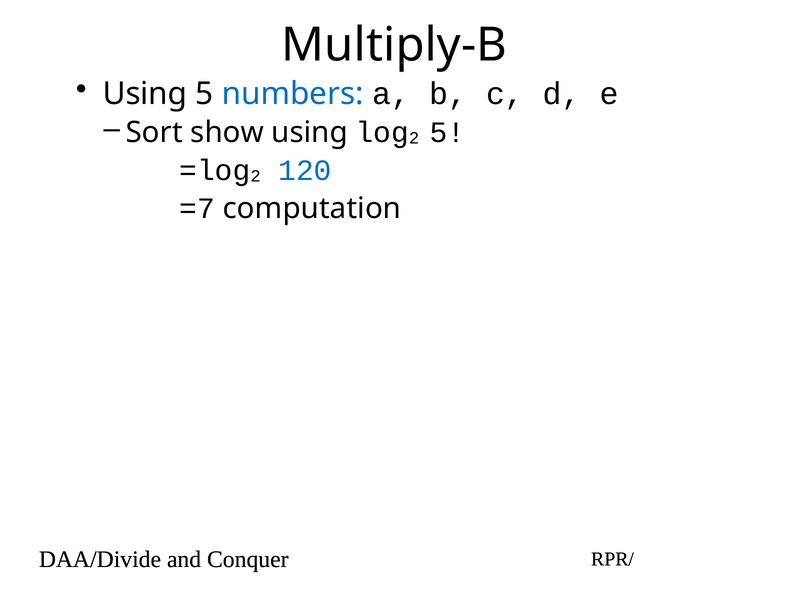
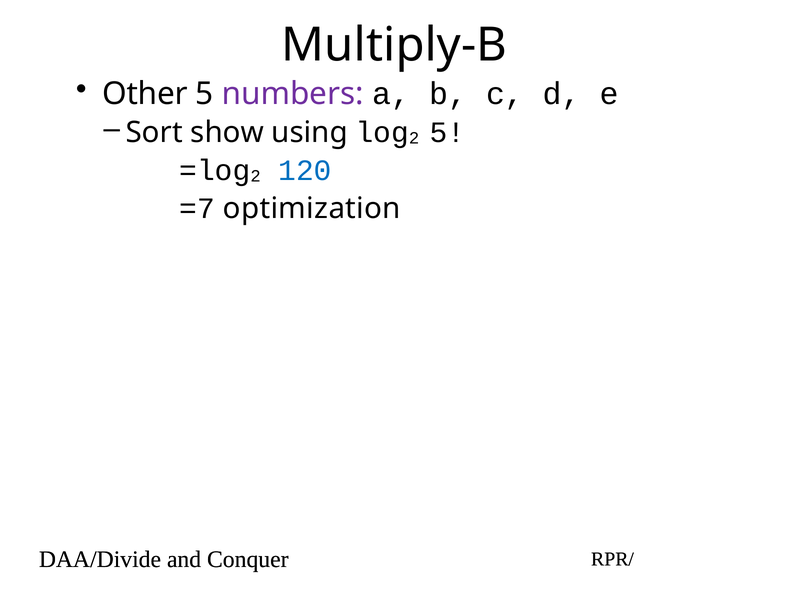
Using at (145, 94): Using -> Other
numbers colour: blue -> purple
computation: computation -> optimization
